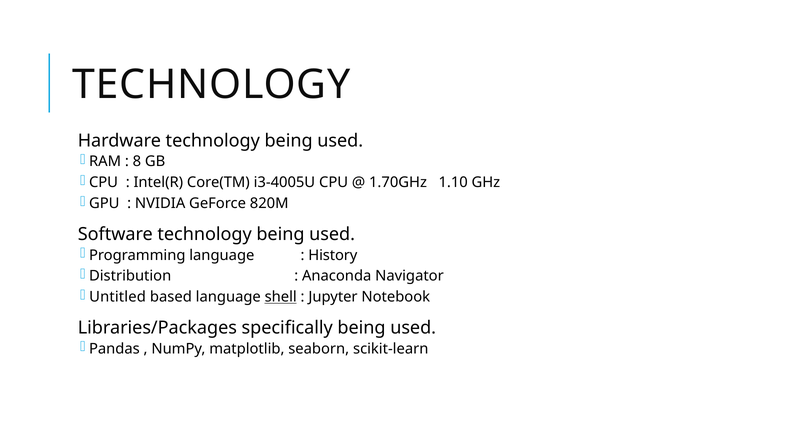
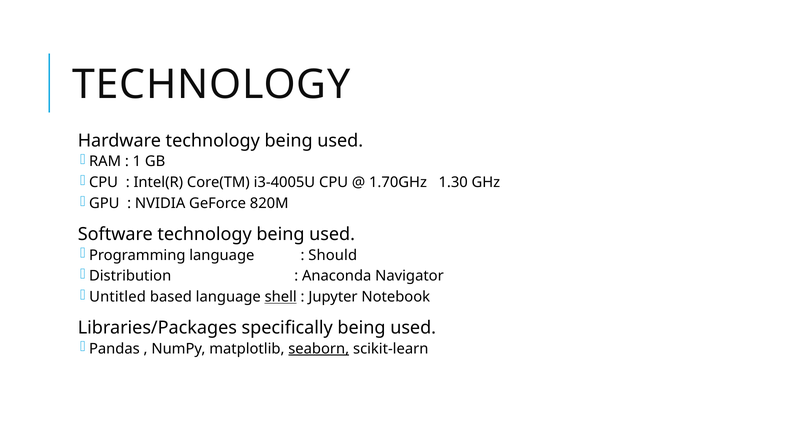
8: 8 -> 1
1.10: 1.10 -> 1.30
History: History -> Should
seaborn underline: none -> present
